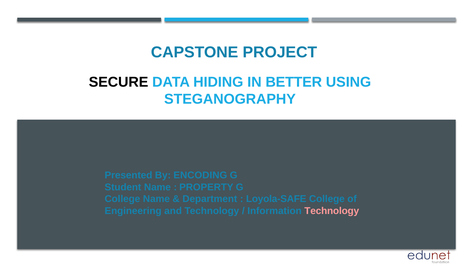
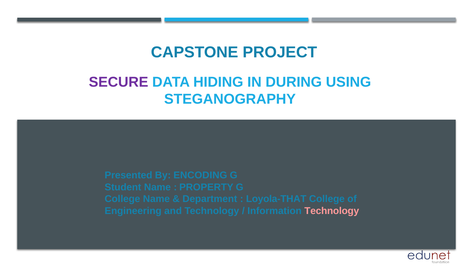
SECURE colour: black -> purple
BETTER: BETTER -> DURING
Loyola-SAFE: Loyola-SAFE -> Loyola-THAT
